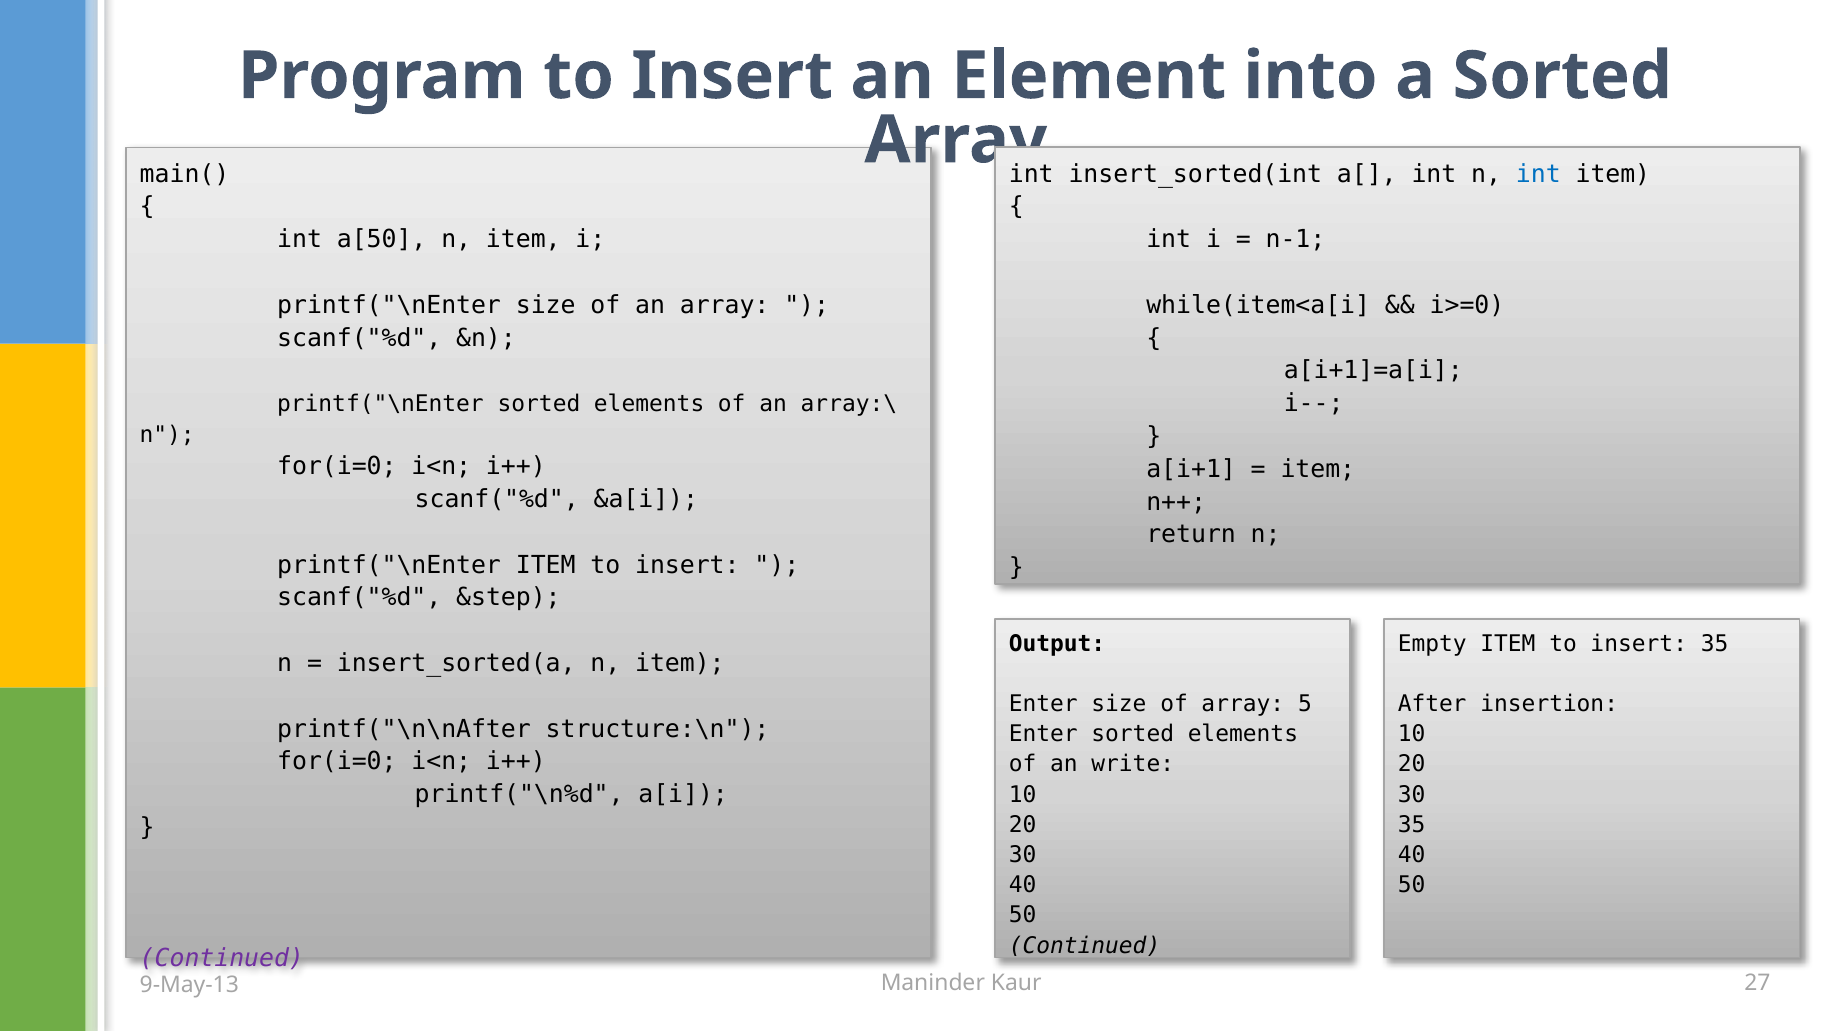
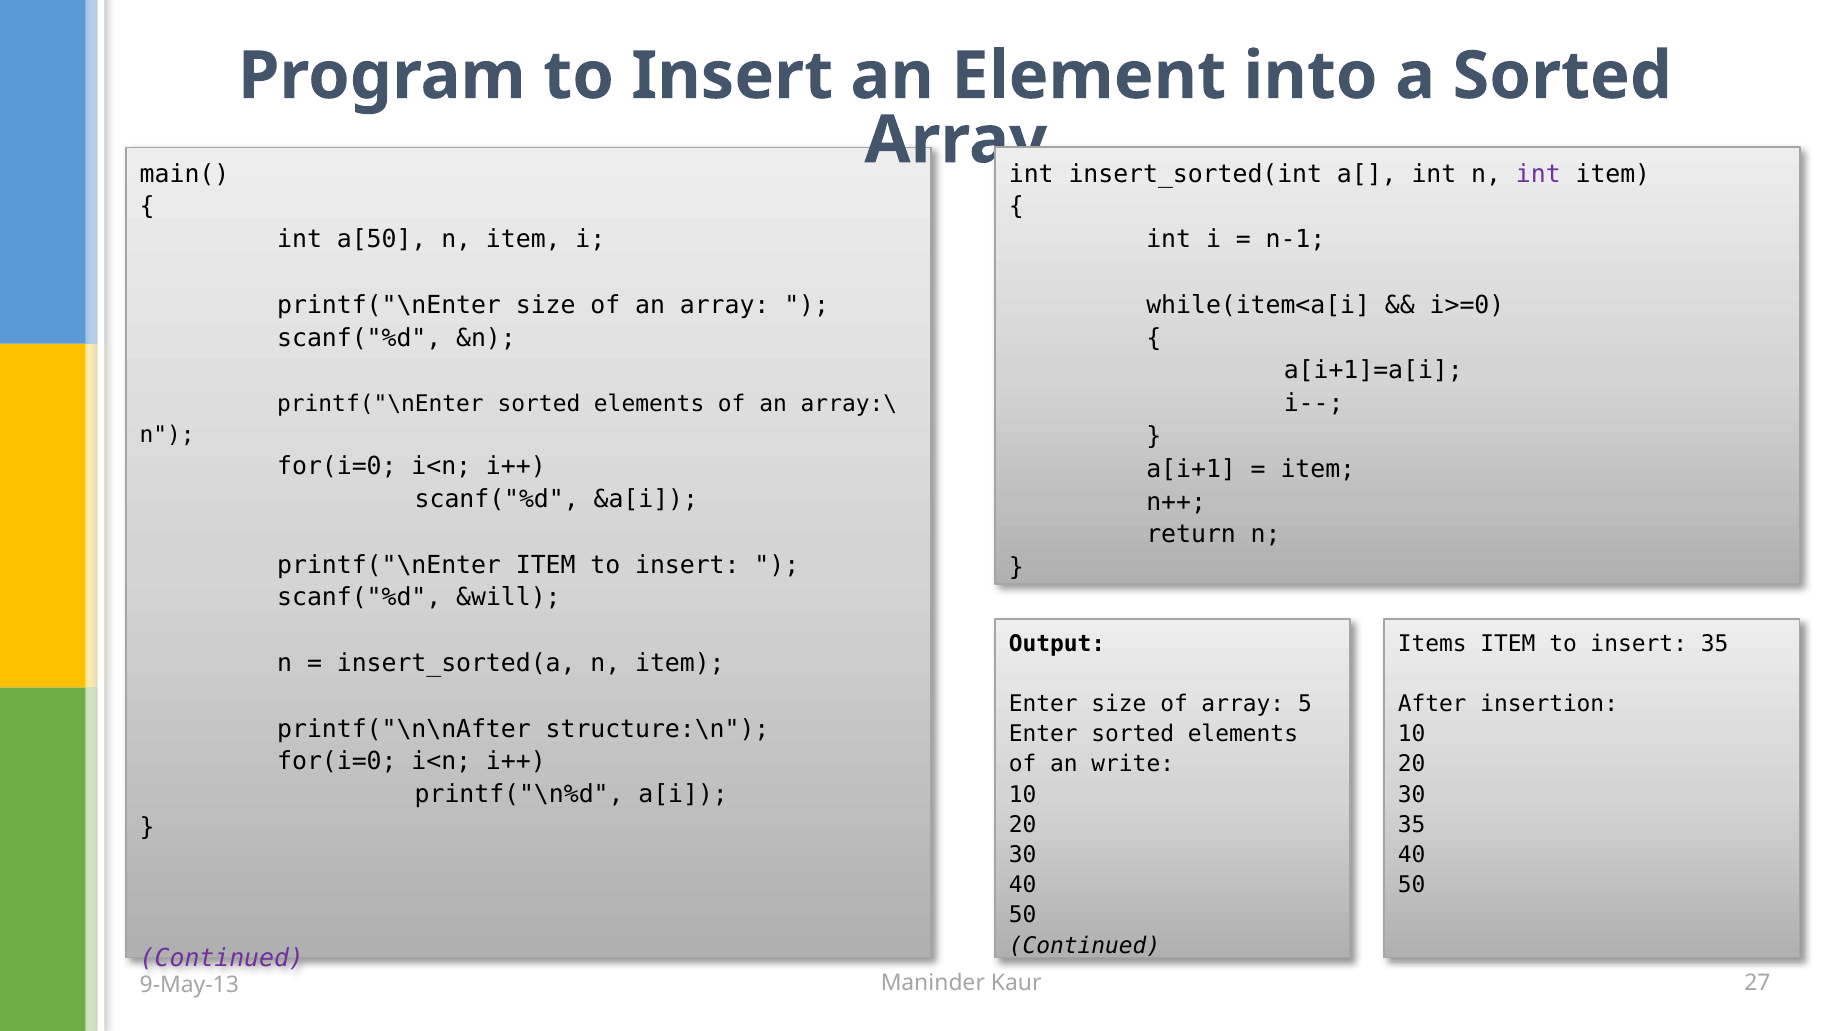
int at (1538, 174) colour: blue -> purple
&step: &step -> &will
Empty: Empty -> Items
